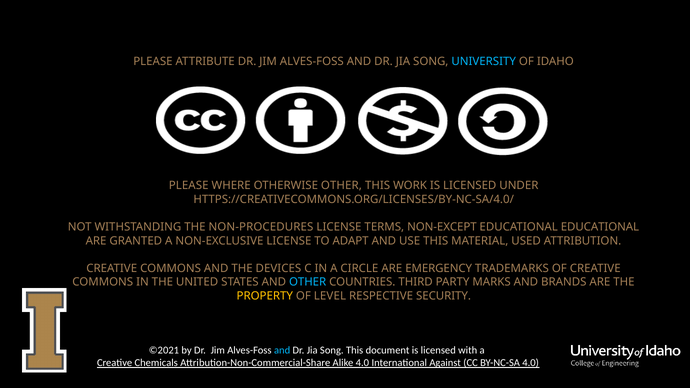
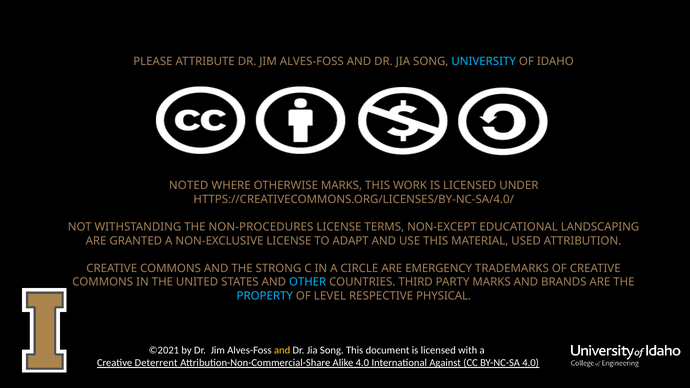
PLEASE at (189, 186): PLEASE -> NOTED
OTHERWISE OTHER: OTHER -> MARKS
EDUCATIONAL EDUCATIONAL: EDUCATIONAL -> LANDSCAPING
DEVICES: DEVICES -> STRONG
PROPERTY colour: yellow -> light blue
SECURITY: SECURITY -> PHYSICAL
and at (282, 350) colour: light blue -> yellow
Chemicals: Chemicals -> Deterrent
